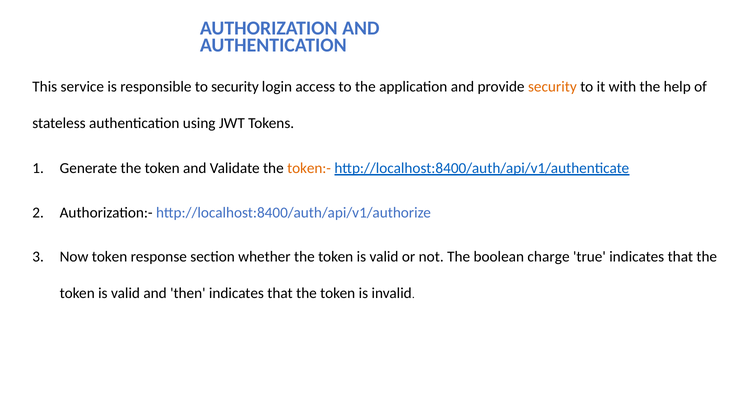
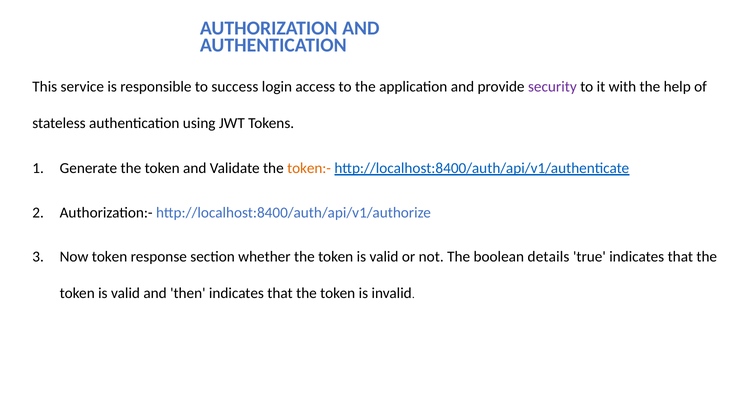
to security: security -> success
security at (552, 87) colour: orange -> purple
charge: charge -> details
